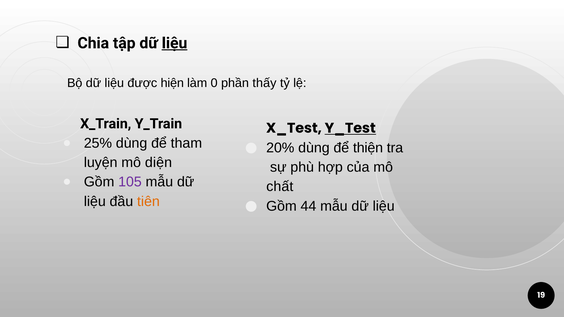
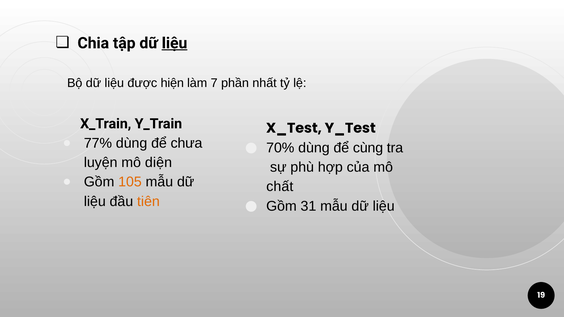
0: 0 -> 7
thấy: thấy -> nhất
Y_Test underline: present -> none
25%: 25% -> 77%
tham: tham -> chưa
20%: 20% -> 70%
thiện: thiện -> cùng
105 colour: purple -> orange
44: 44 -> 31
